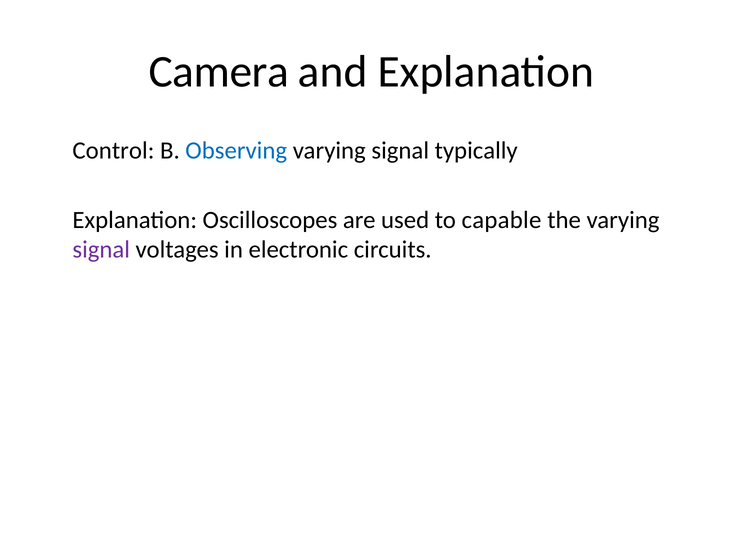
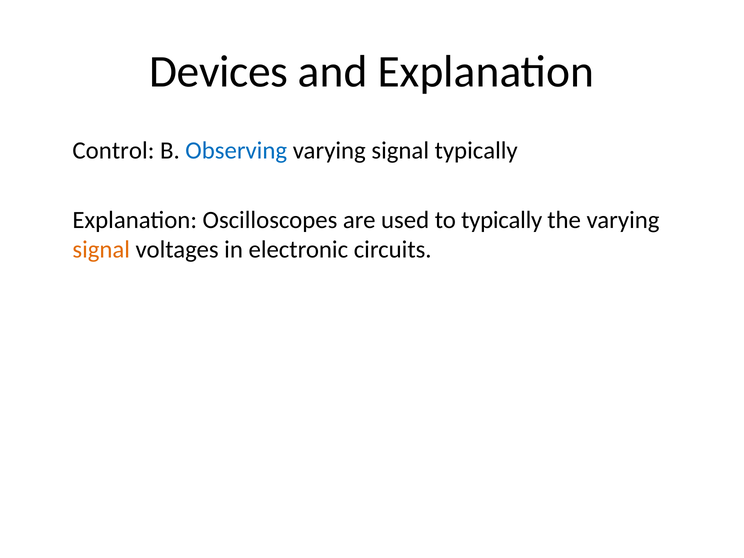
Camera: Camera -> Devices
to capable: capable -> typically
signal at (101, 250) colour: purple -> orange
